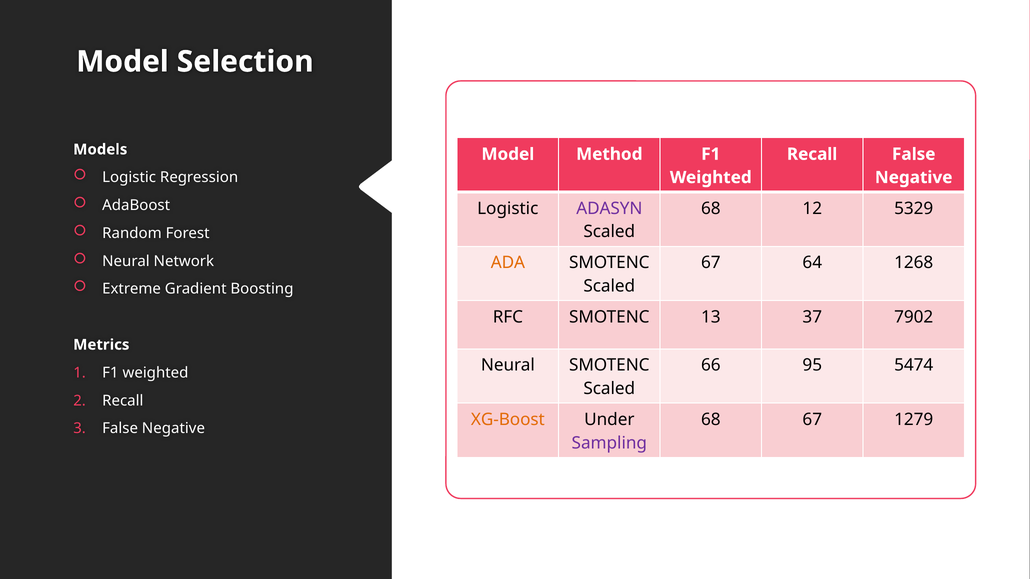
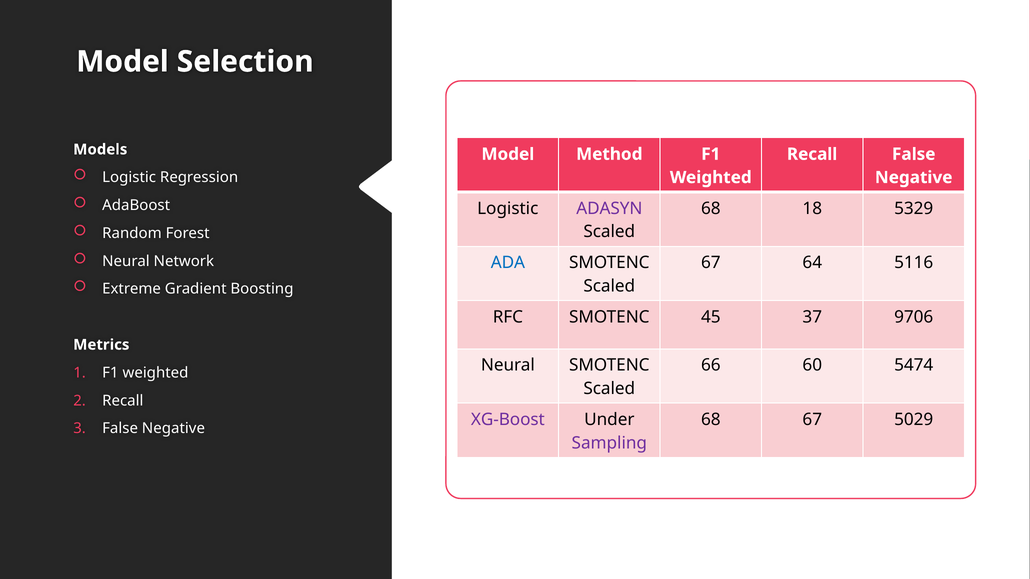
12: 12 -> 18
ADA colour: orange -> blue
1268: 1268 -> 5116
13: 13 -> 45
7902: 7902 -> 9706
95: 95 -> 60
XG-Boost colour: orange -> purple
1279: 1279 -> 5029
